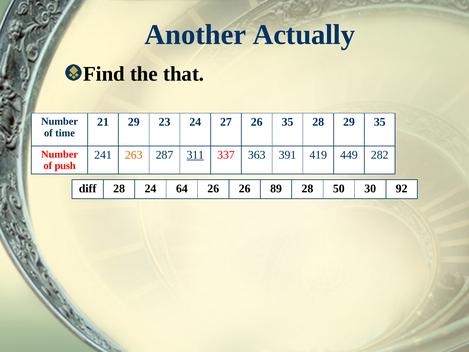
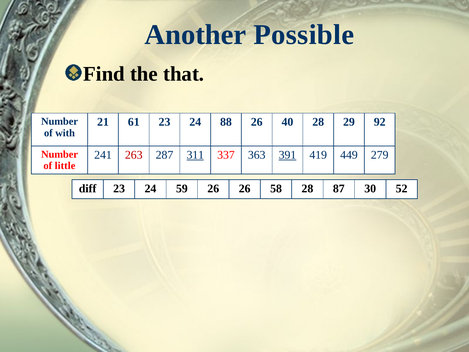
Actually: Actually -> Possible
21 29: 29 -> 61
27: 27 -> 88
26 35: 35 -> 40
29 35: 35 -> 92
time: time -> with
263 colour: orange -> red
391 underline: none -> present
282: 282 -> 279
push: push -> little
diff 28: 28 -> 23
64: 64 -> 59
89: 89 -> 58
50: 50 -> 87
92: 92 -> 52
